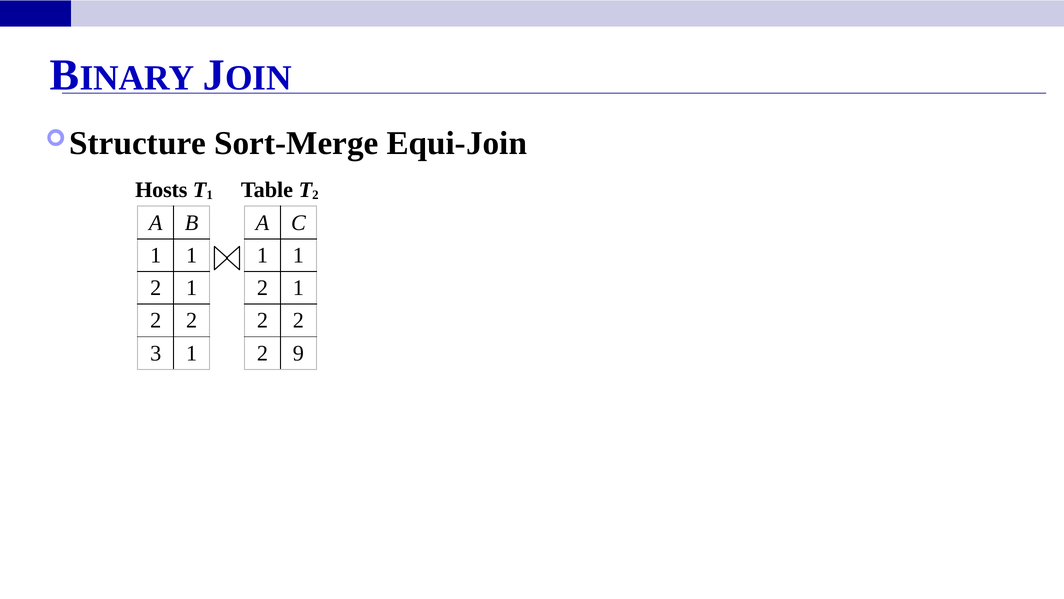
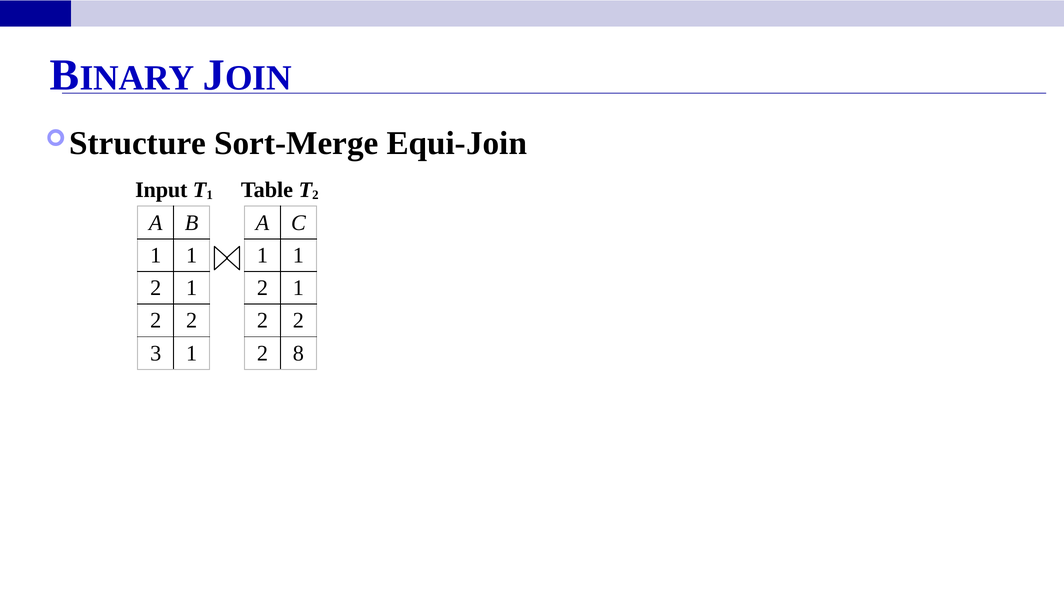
Hosts: Hosts -> Input
9: 9 -> 8
